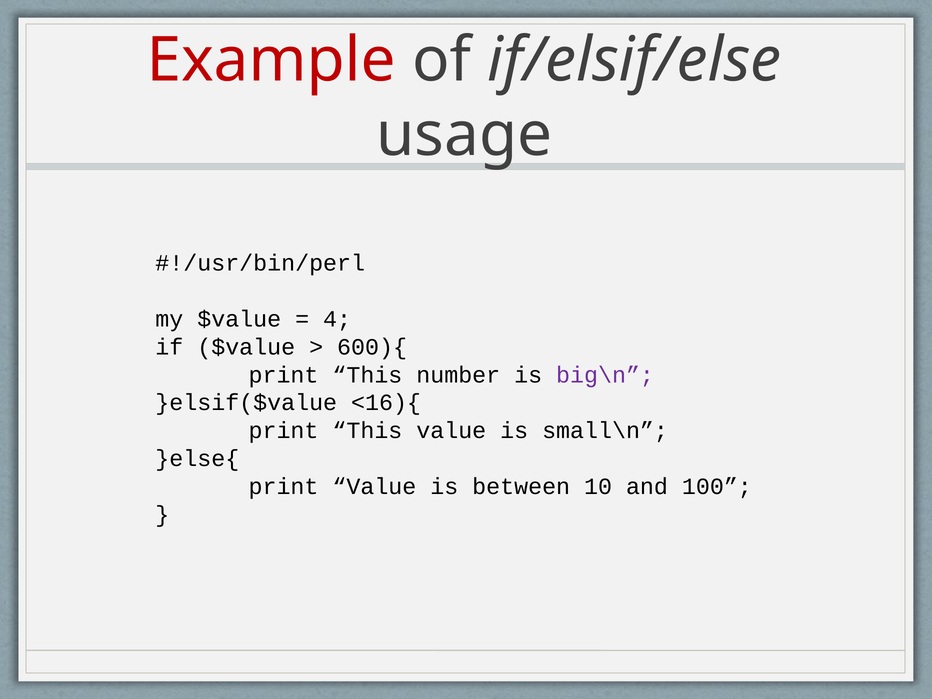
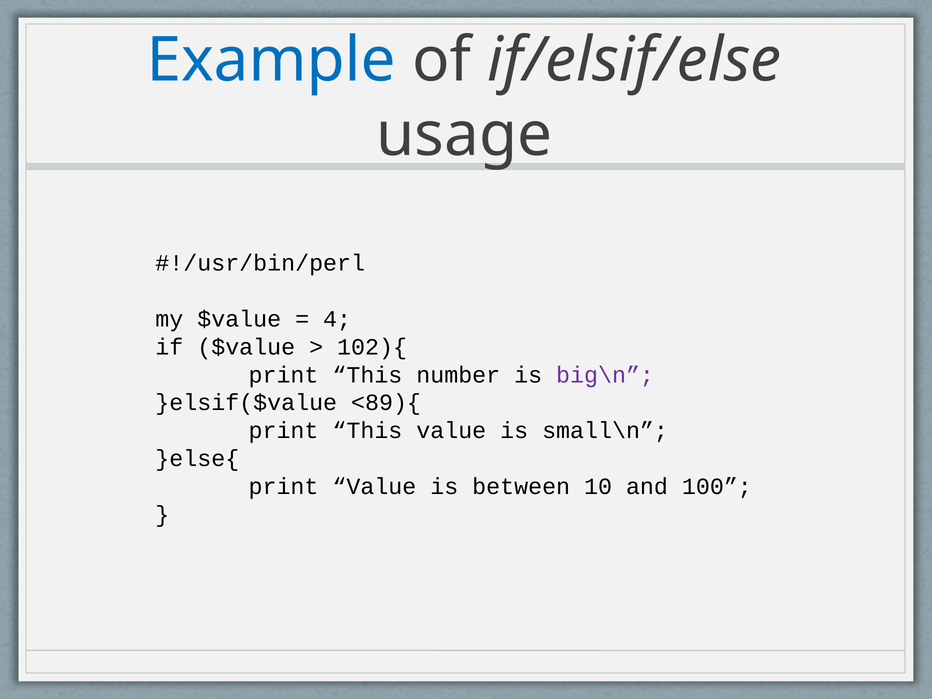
Example colour: red -> blue
600){: 600){ -> 102){
<16){: <16){ -> <89){
